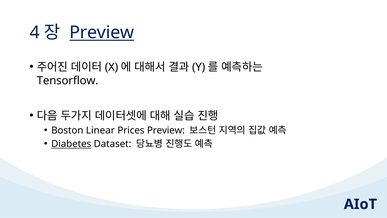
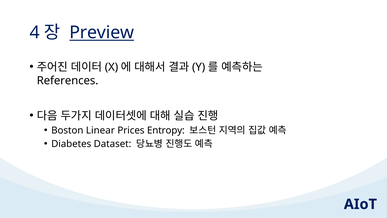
Tensorflow: Tensorflow -> References
Prices Preview: Preview -> Entropy
Diabetes underline: present -> none
